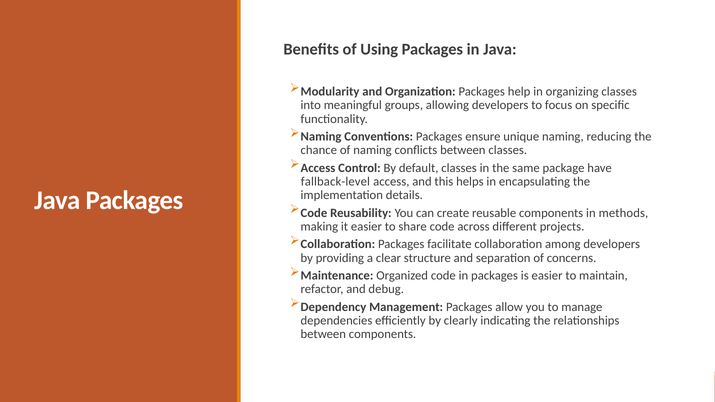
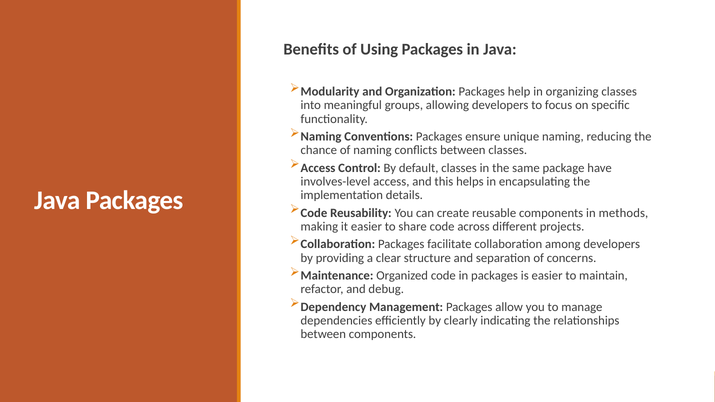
fallback-level: fallback-level -> involves-level
